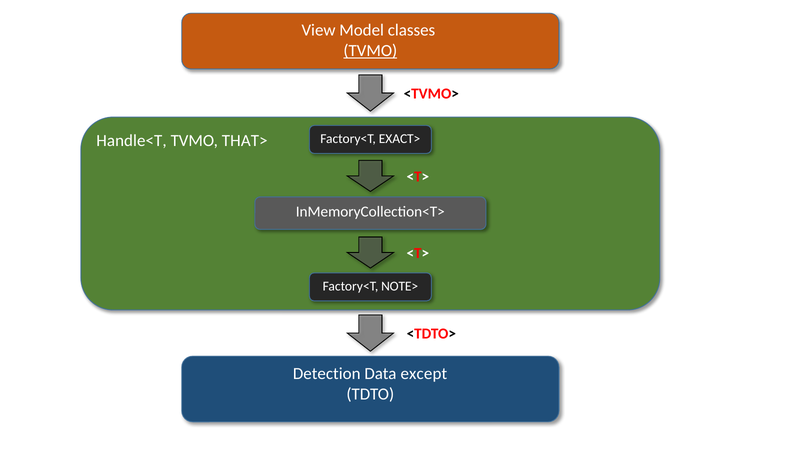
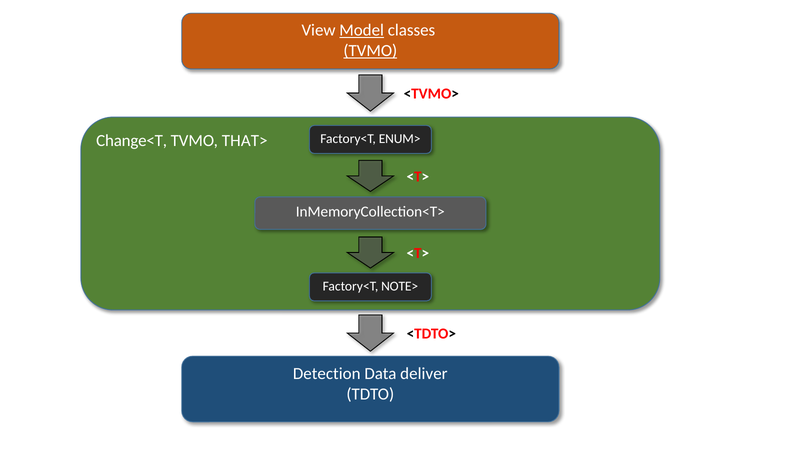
Model underline: none -> present
EXACT>: EXACT> -> ENUM>
Handle<T: Handle<T -> Change<T
except: except -> deliver
